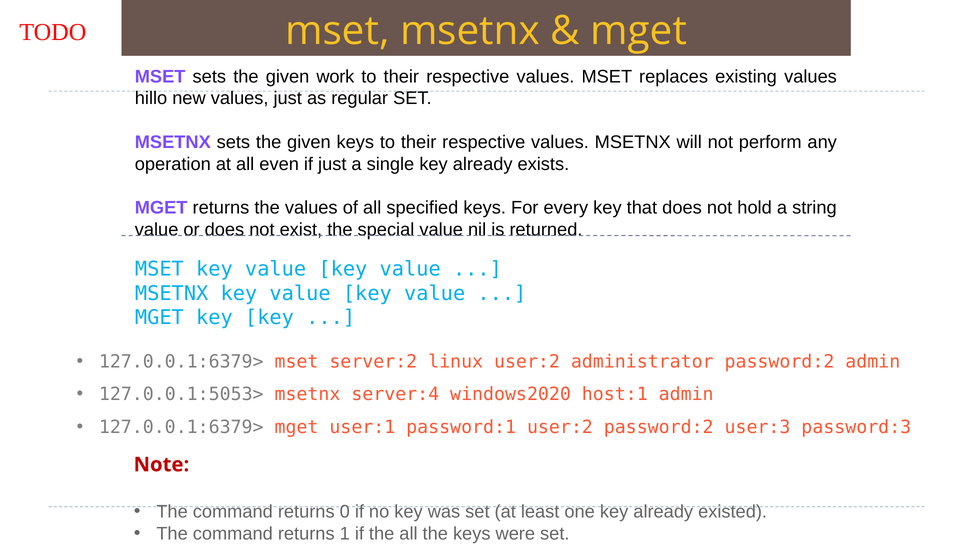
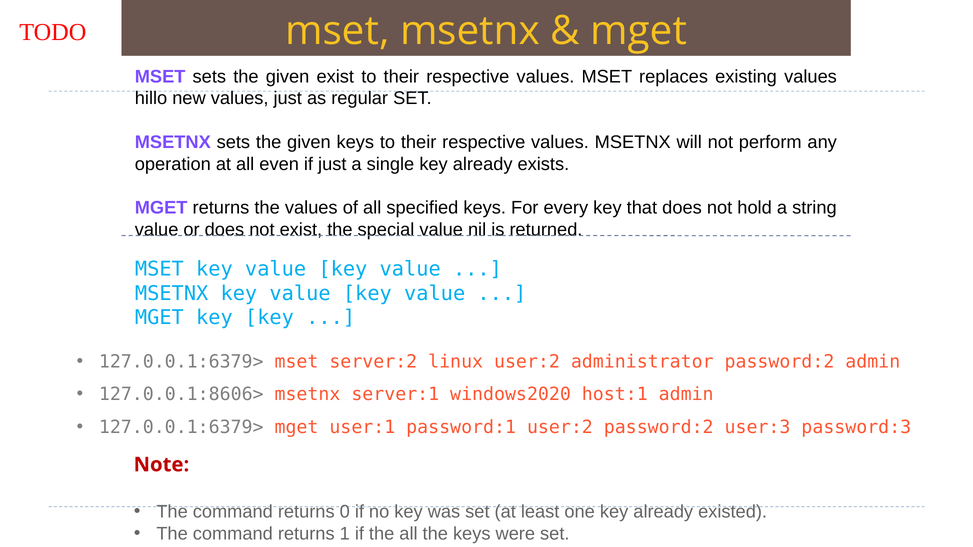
given work: work -> exist
127.0.0.1:5053>: 127.0.0.1:5053> -> 127.0.0.1:8606>
server:4: server:4 -> server:1
